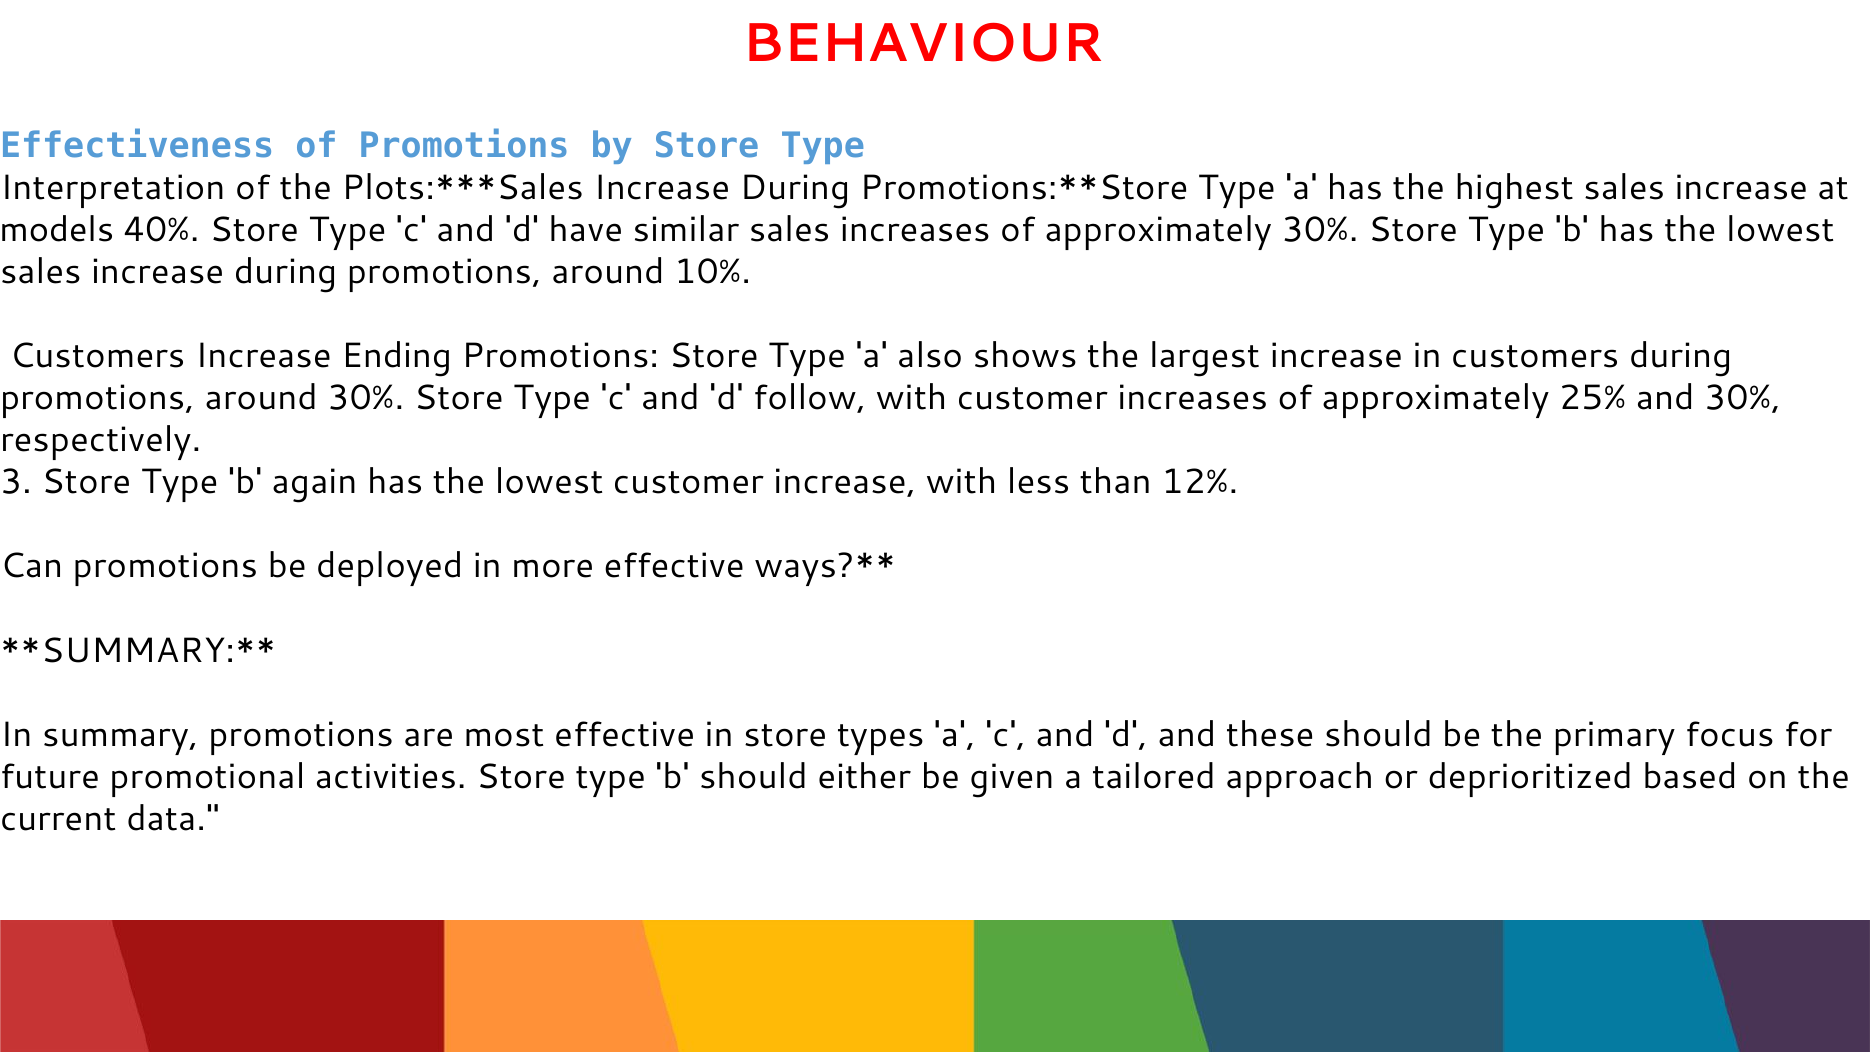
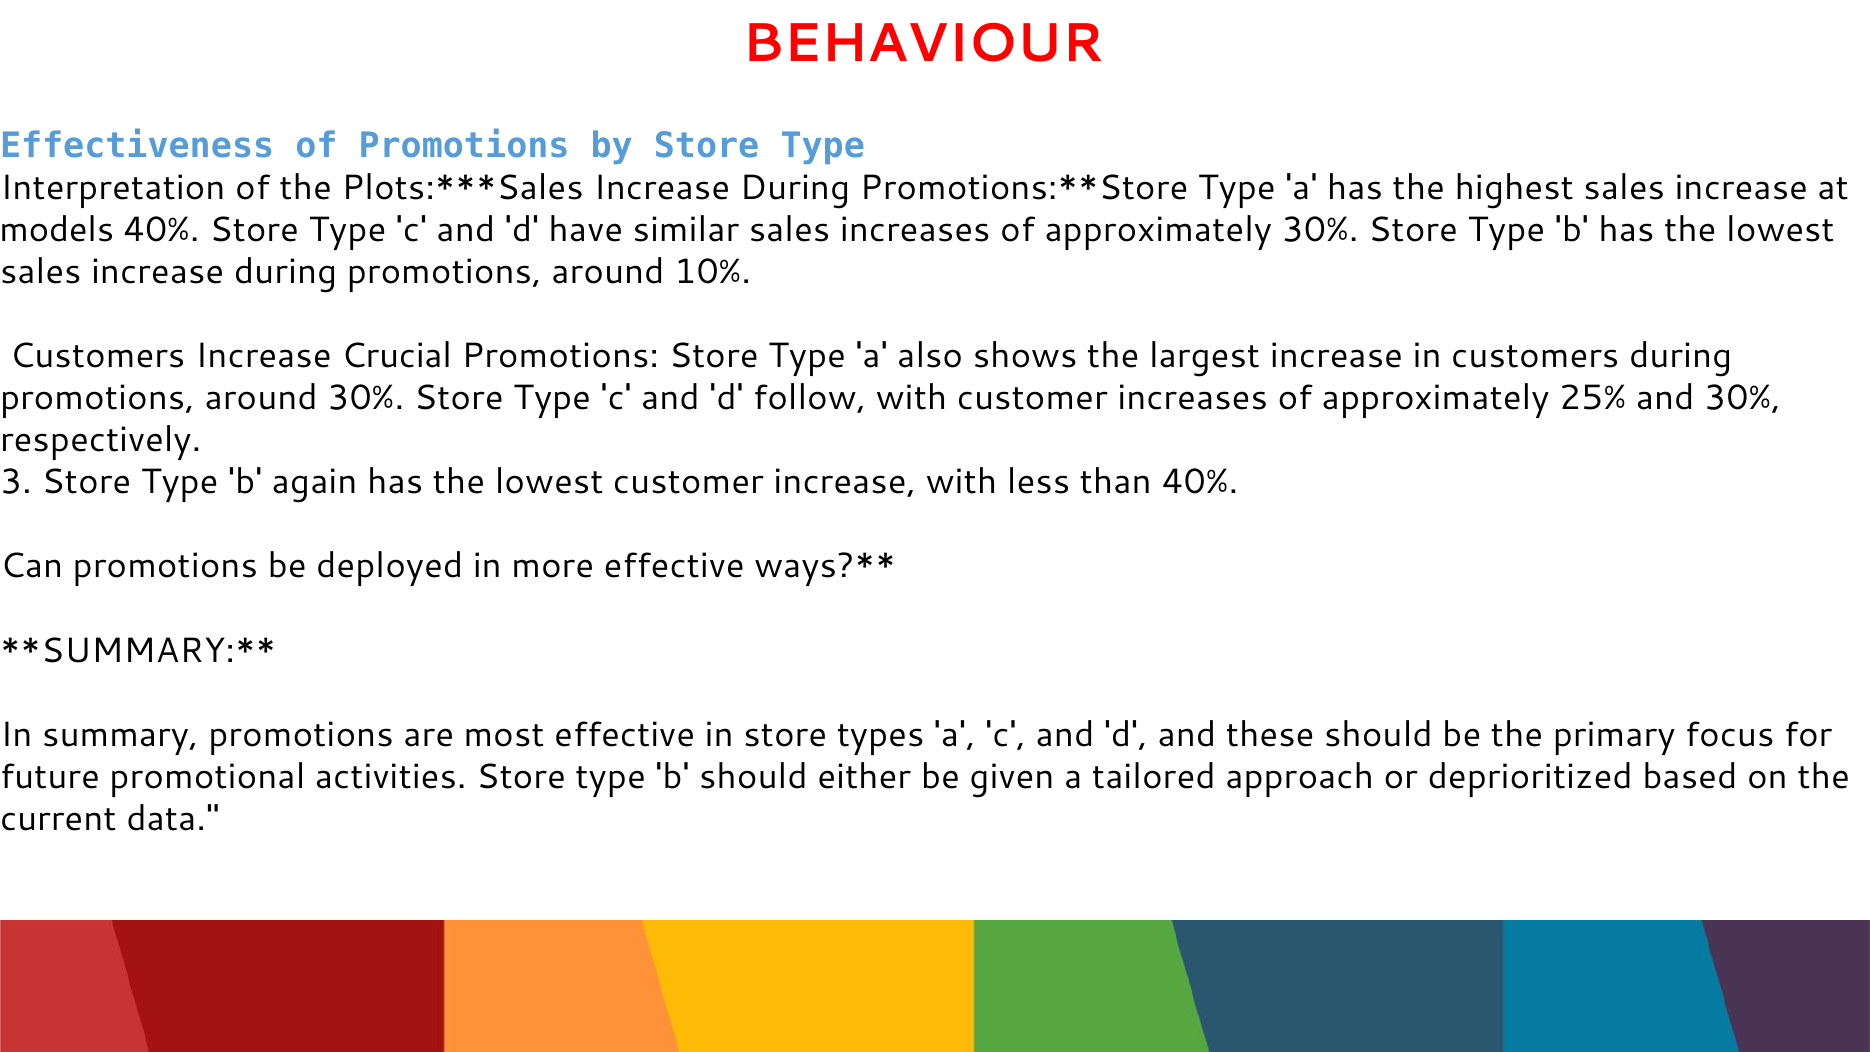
Ending: Ending -> Crucial
than 12%: 12% -> 40%
